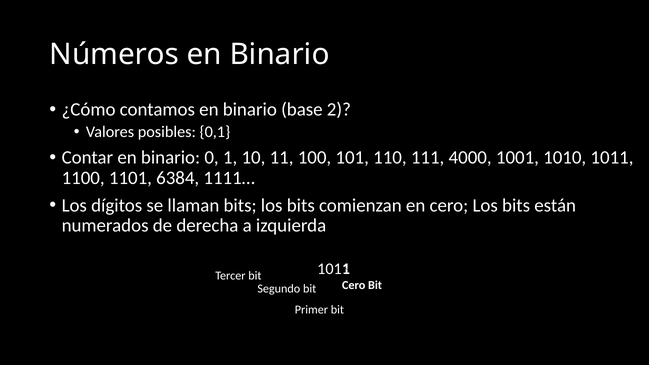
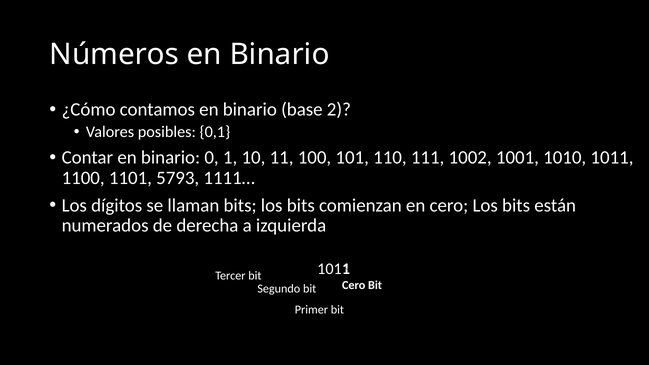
4000: 4000 -> 1002
6384: 6384 -> 5793
